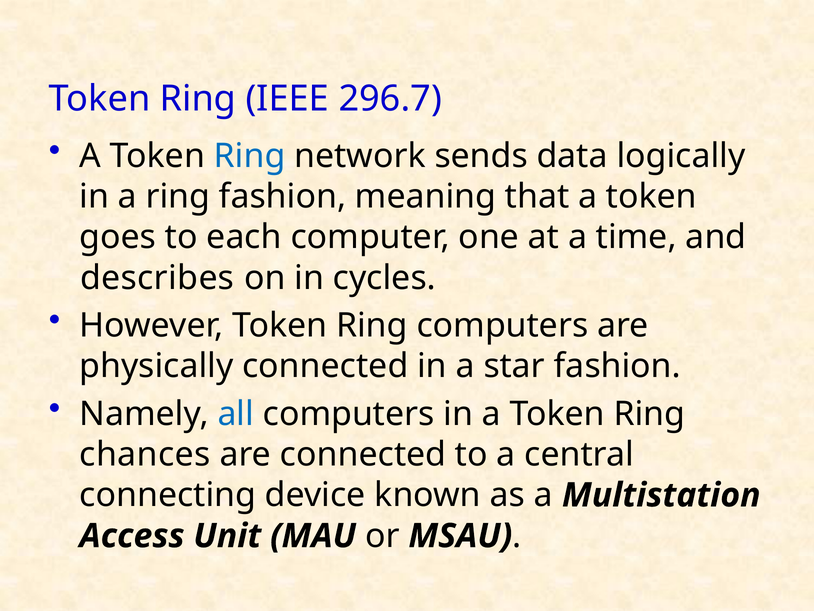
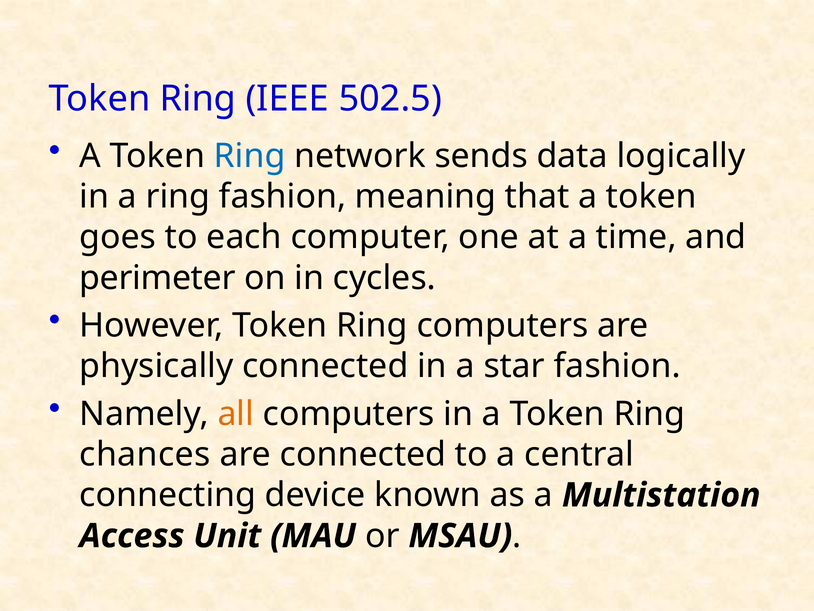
296.7: 296.7 -> 502.5
describes: describes -> perimeter
all colour: blue -> orange
